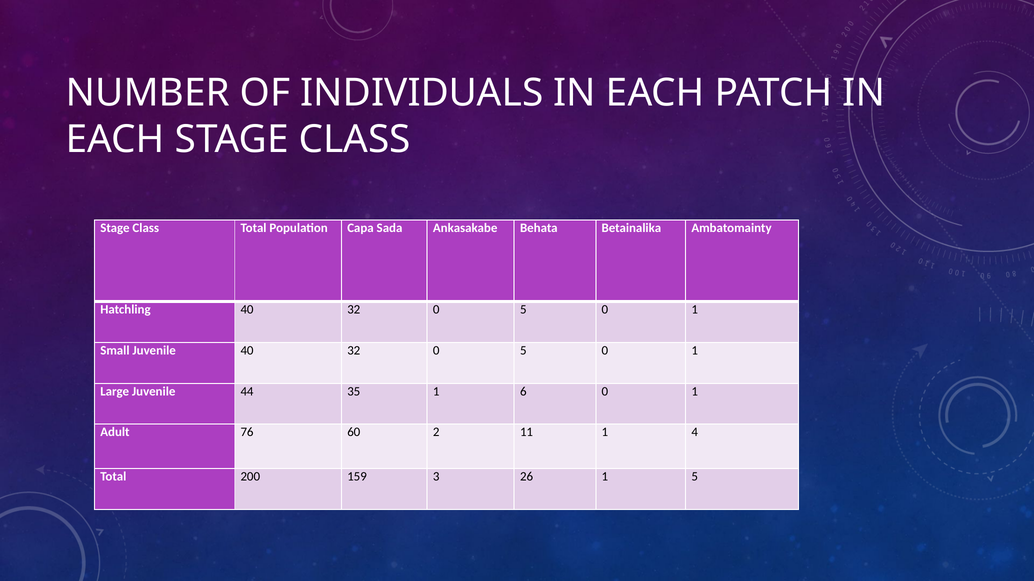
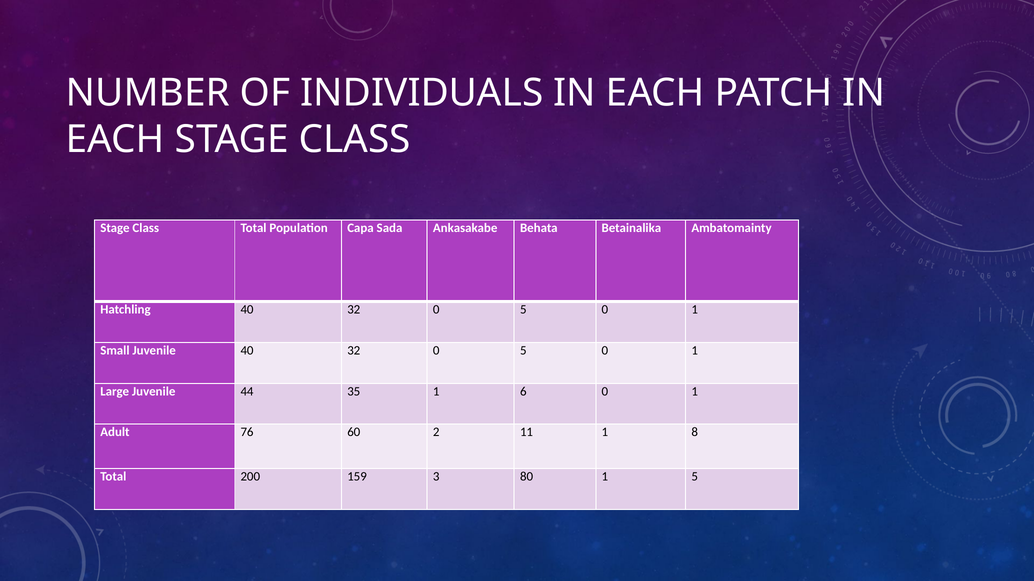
4: 4 -> 8
26: 26 -> 80
